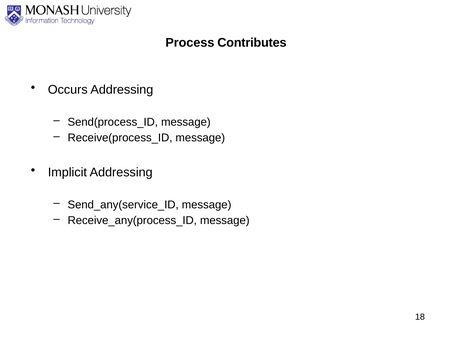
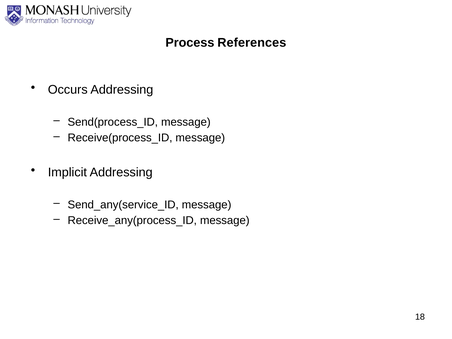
Contributes: Contributes -> References
